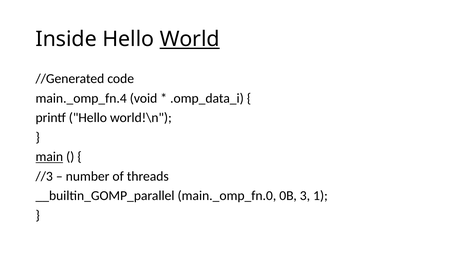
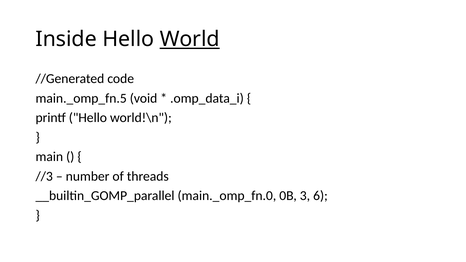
main._omp_fn.4: main._omp_fn.4 -> main._omp_fn.5
main underline: present -> none
1: 1 -> 6
